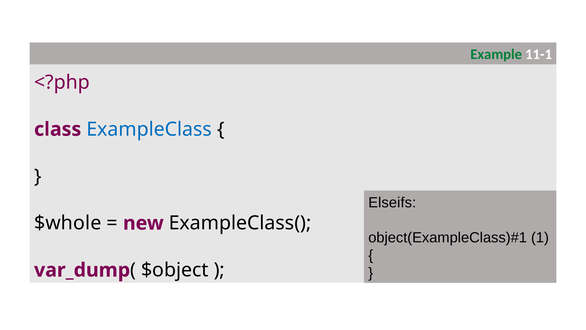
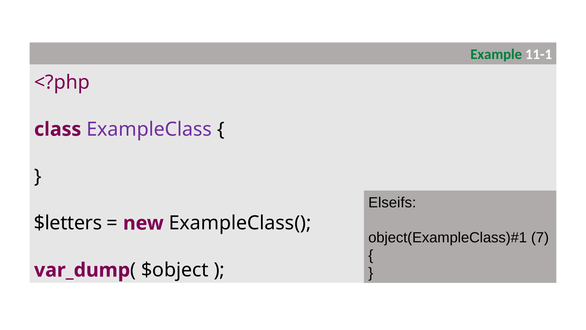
ExampleClass colour: blue -> purple
$whole: $whole -> $letters
1: 1 -> 7
